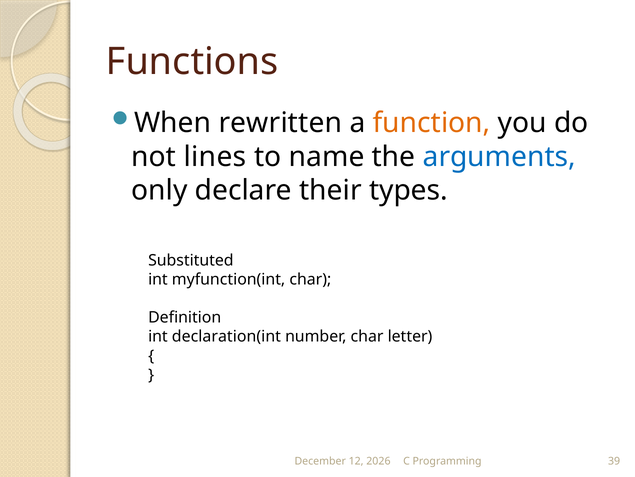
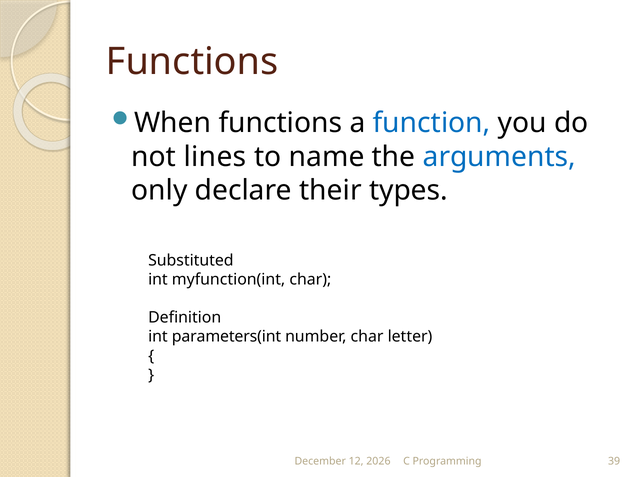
When rewritten: rewritten -> functions
function colour: orange -> blue
declaration(int: declaration(int -> parameters(int
